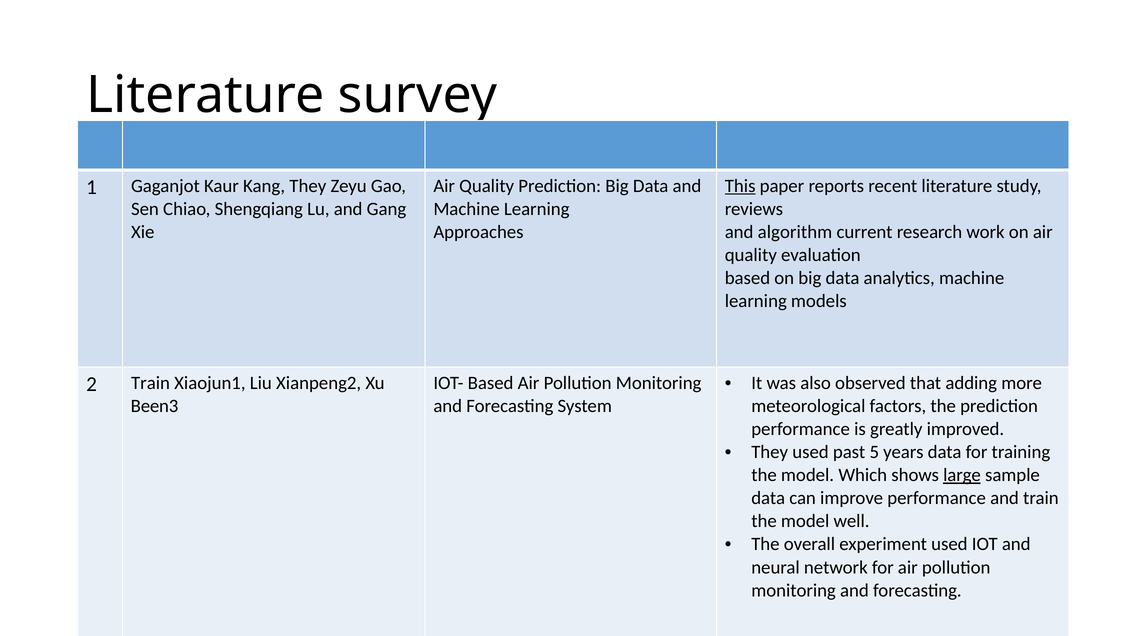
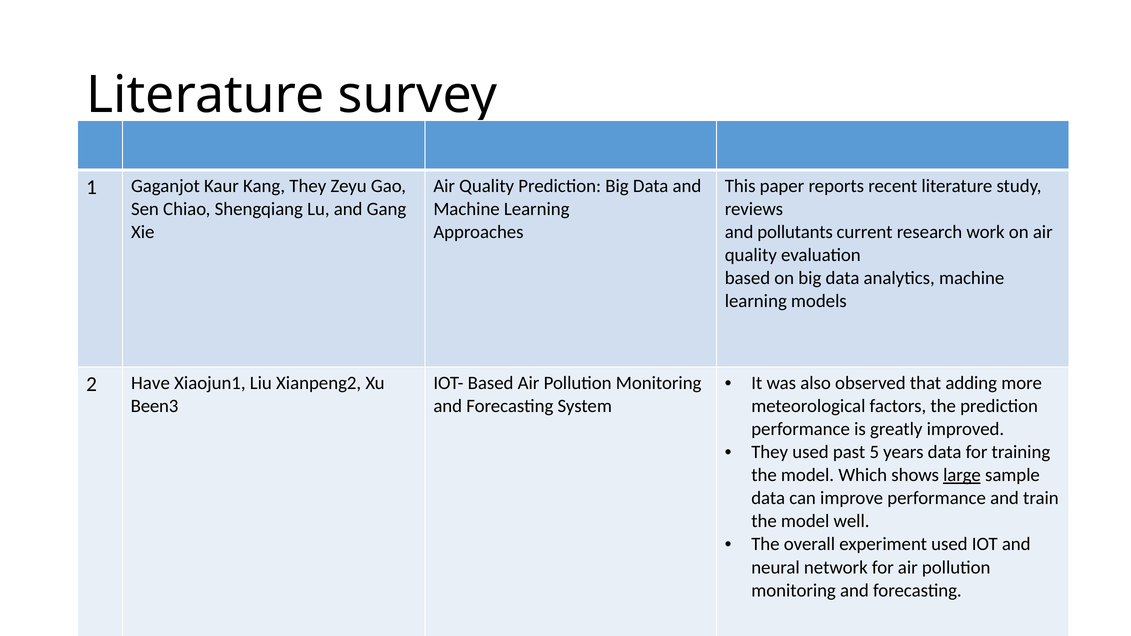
This underline: present -> none
algorithm: algorithm -> pollutants
2 Train: Train -> Have
